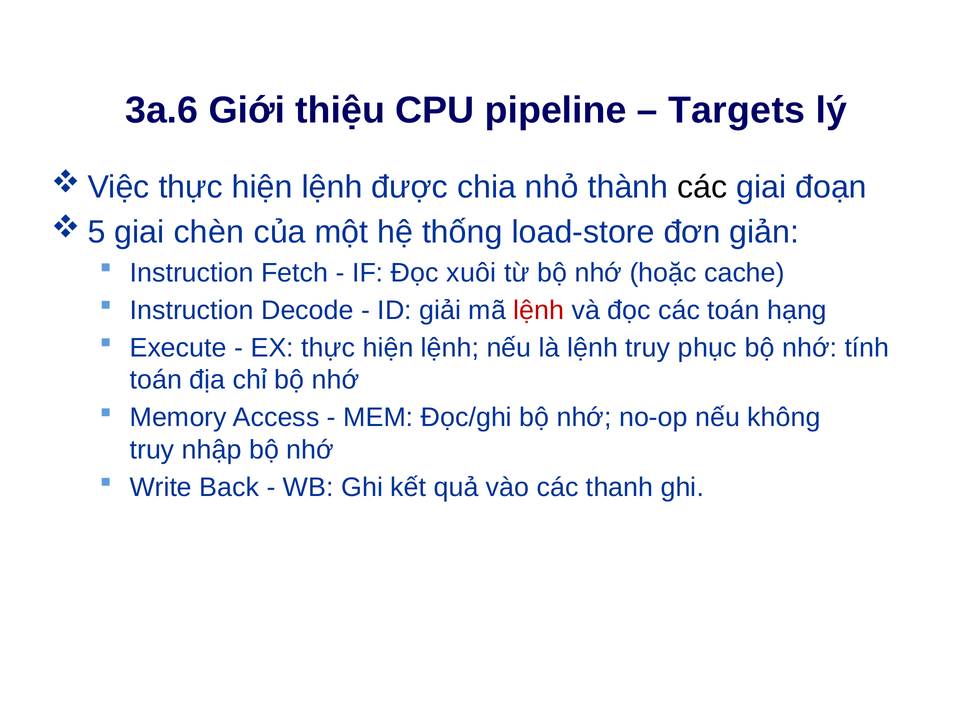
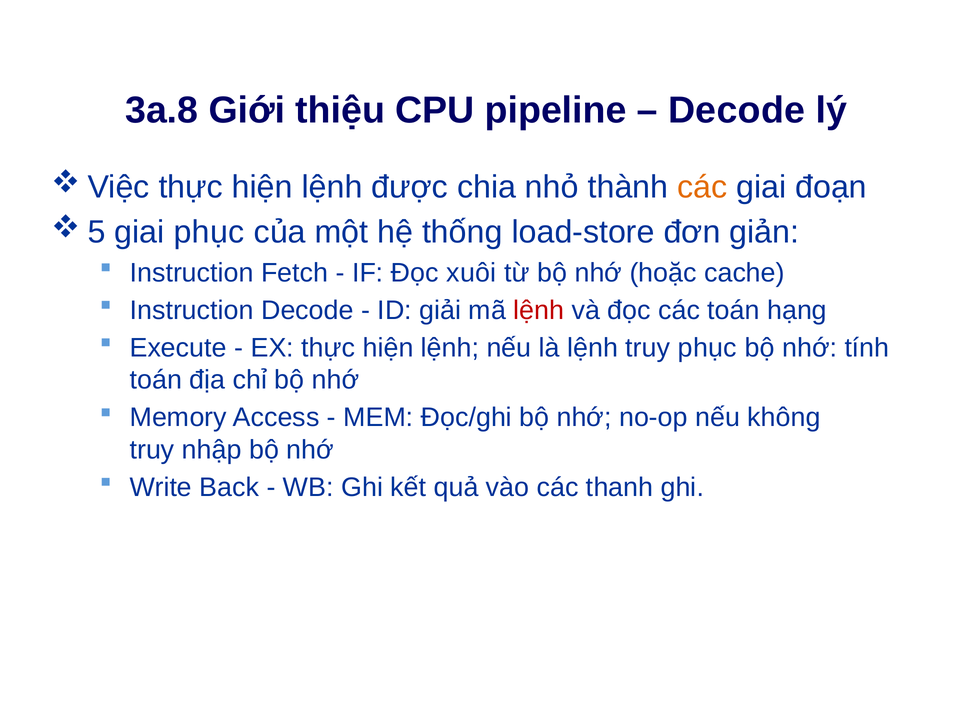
3a.6: 3a.6 -> 3a.8
Targets at (737, 111): Targets -> Decode
các at (702, 187) colour: black -> orange
giai chèn: chèn -> phục
